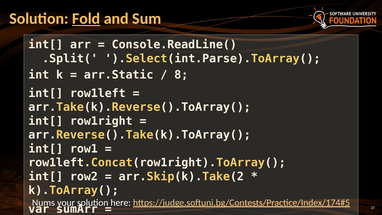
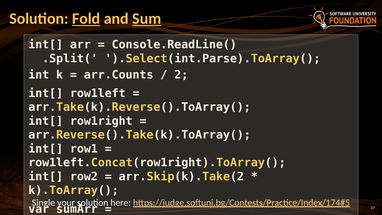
Sum underline: none -> present
arr.Static: arr.Static -> arr.Counts
8: 8 -> 2
Nums: Nums -> Single
